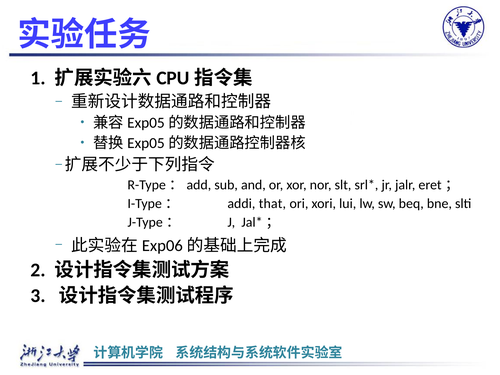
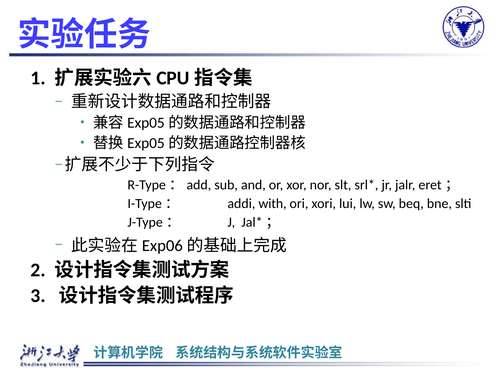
that: that -> with
